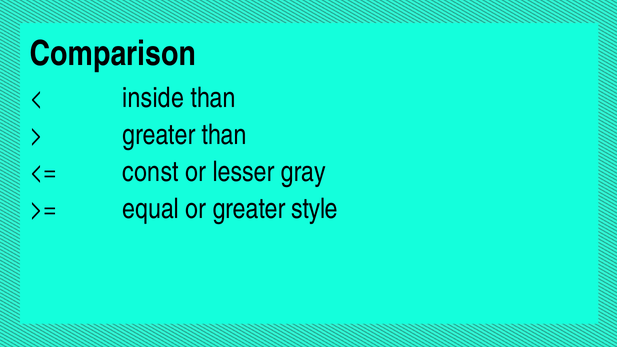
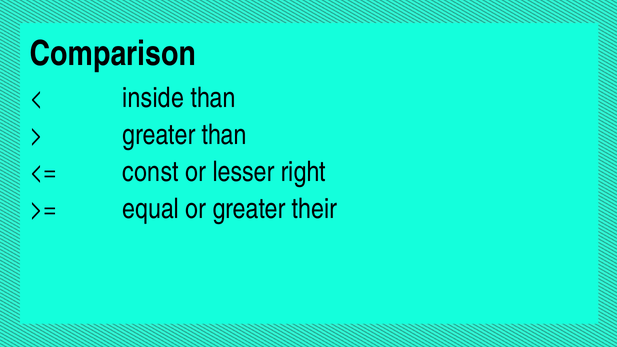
gray: gray -> right
style: style -> their
